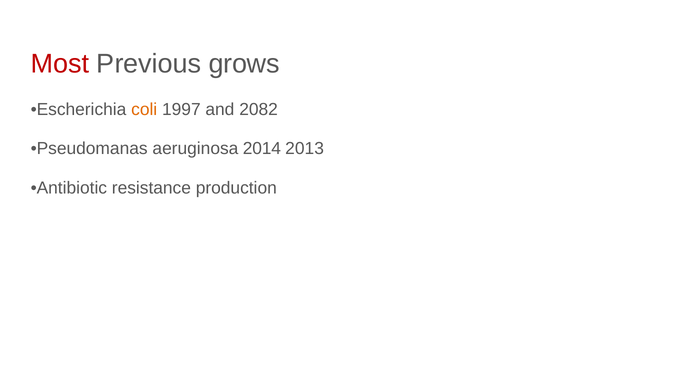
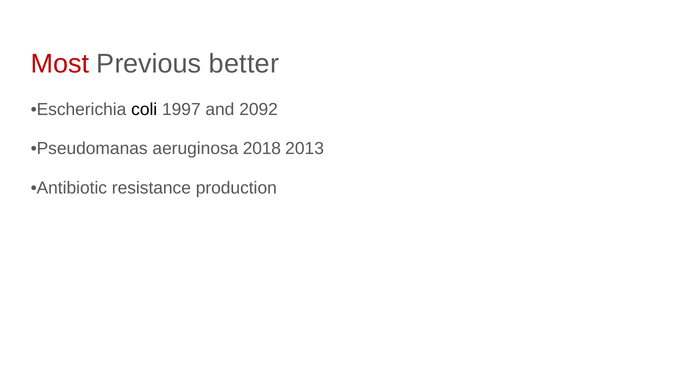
grows: grows -> better
coli colour: orange -> black
2082: 2082 -> 2092
2014: 2014 -> 2018
